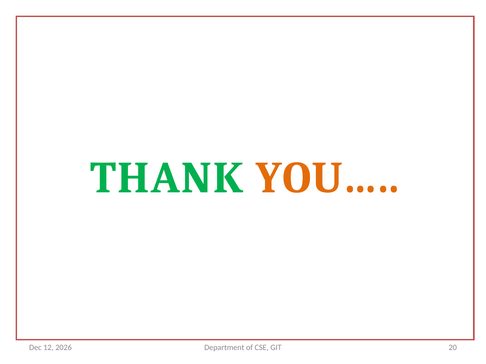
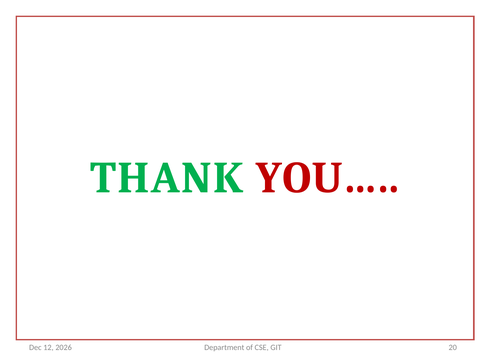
YOU… colour: orange -> red
